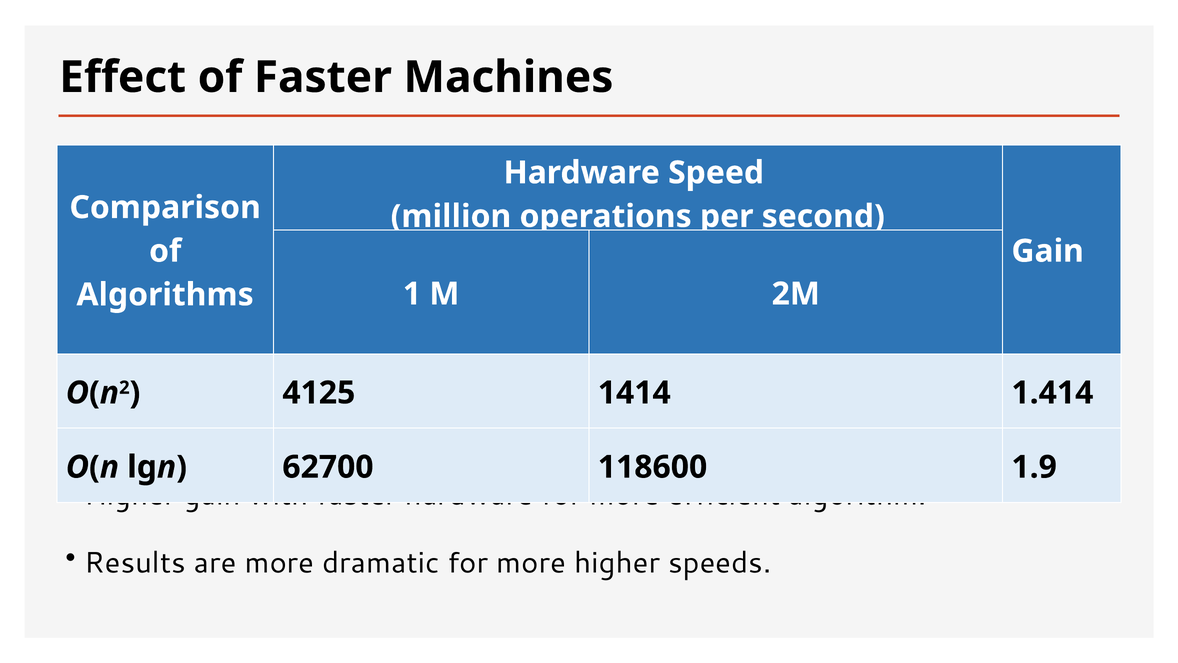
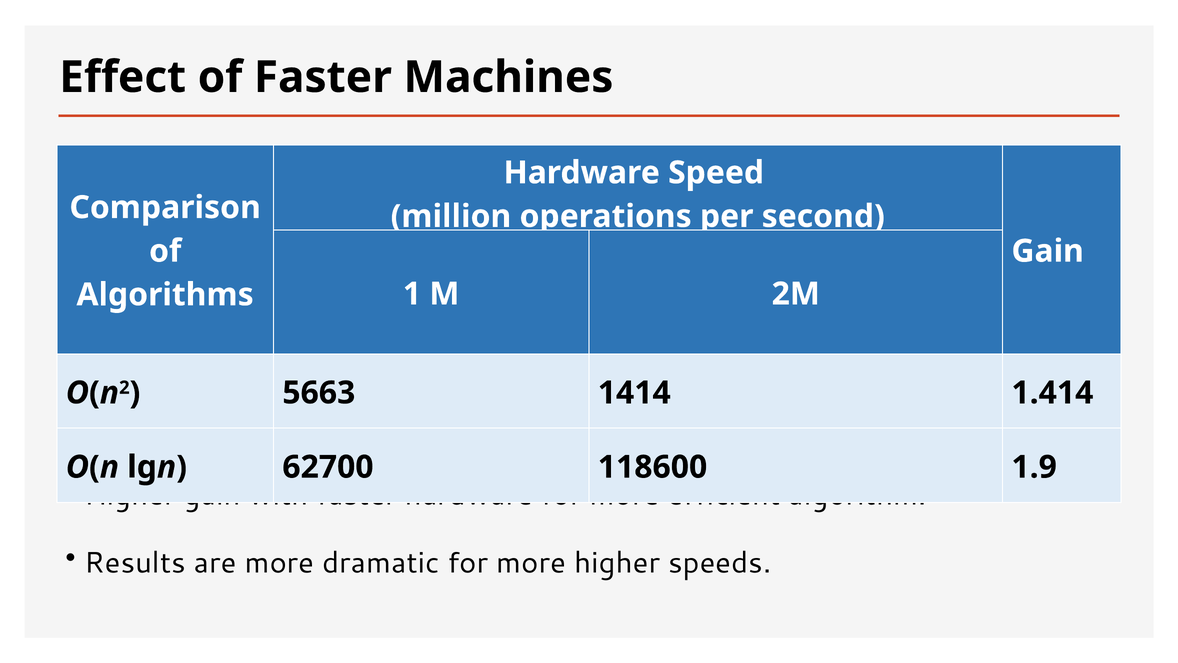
4125: 4125 -> 5663
